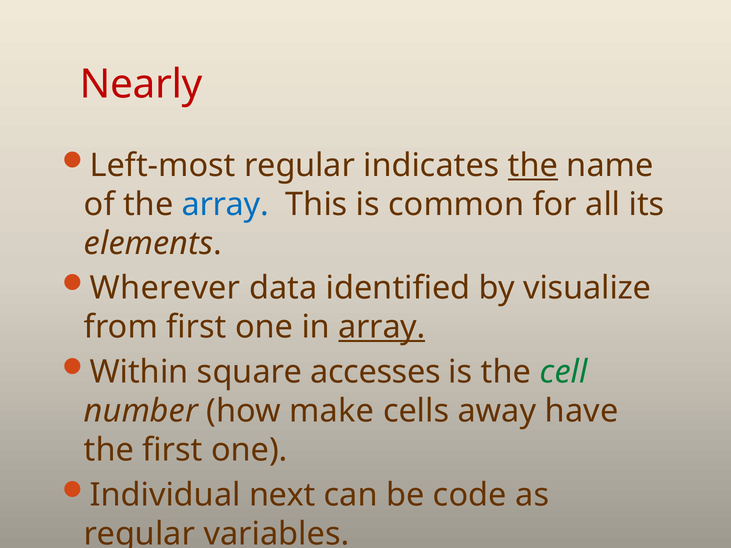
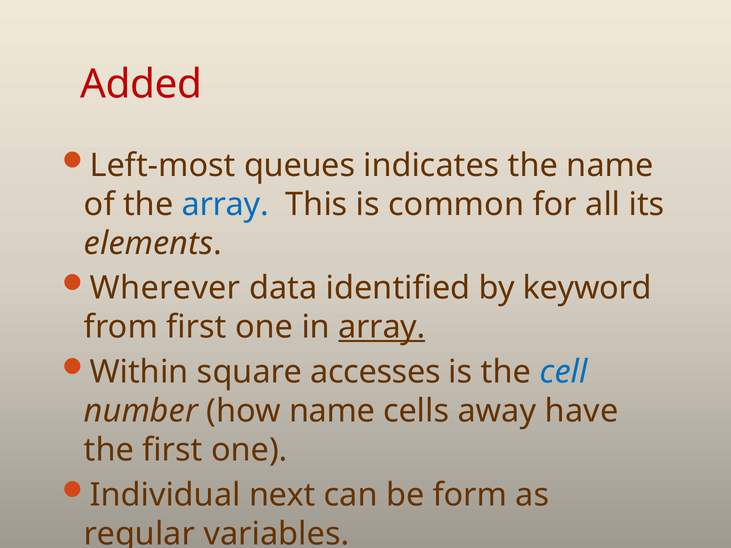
Nearly: Nearly -> Added
Left-most regular: regular -> queues
the at (533, 165) underline: present -> none
visualize: visualize -> keyword
cell colour: green -> blue
how make: make -> name
code: code -> form
